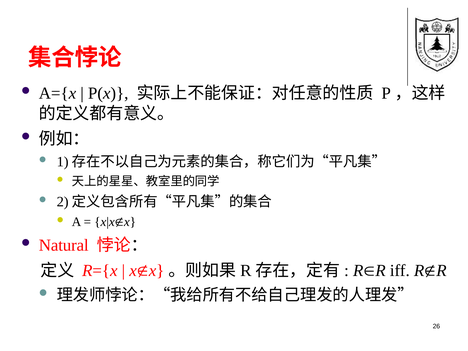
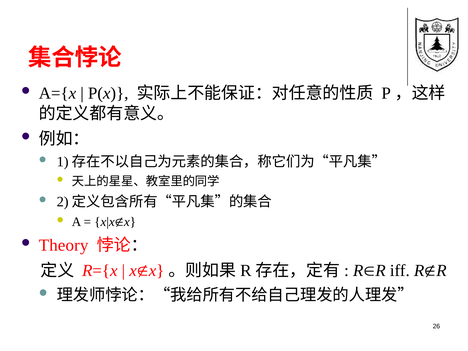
Natural: Natural -> Theory
